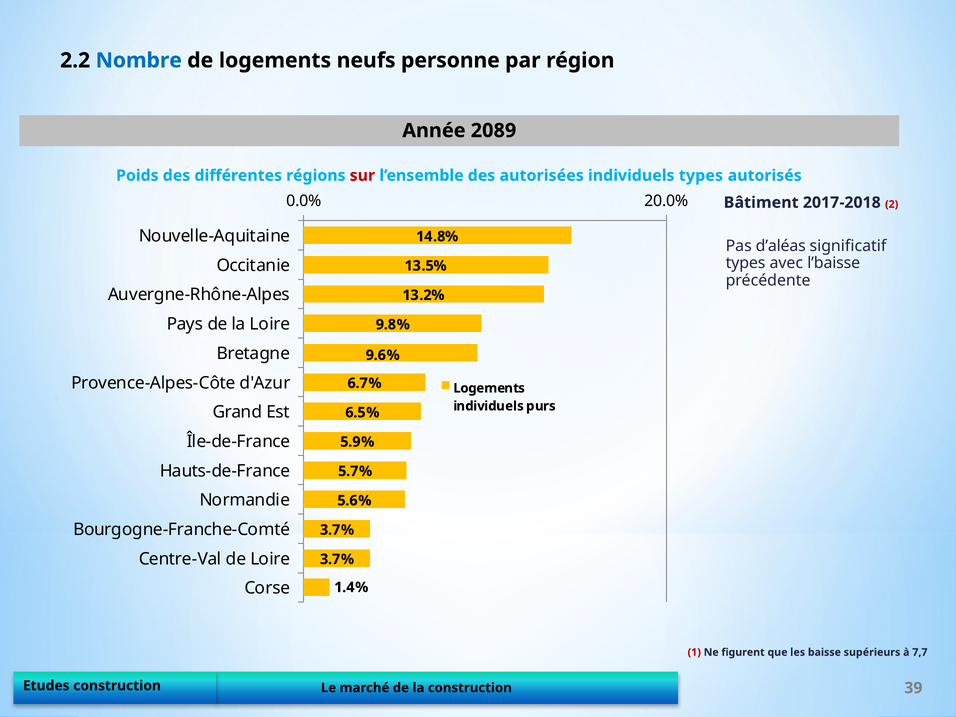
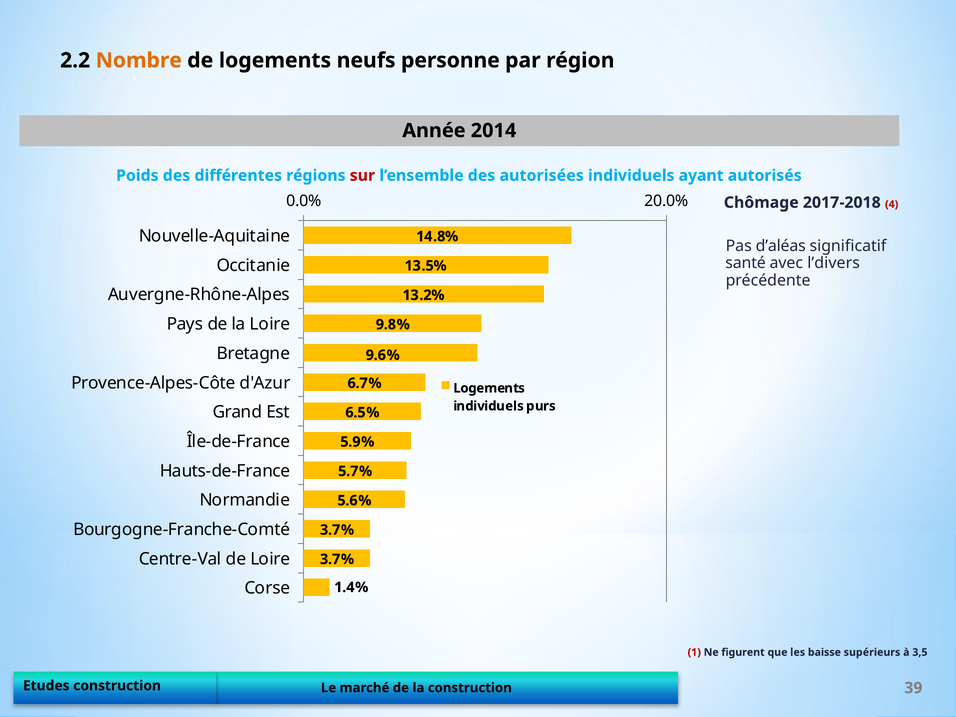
Nombre colour: blue -> orange
2089: 2089 -> 2014
individuels types: types -> ayant
Bâtiment: Bâtiment -> Chômage
2: 2 -> 4
types at (746, 263): types -> santé
l’baisse: l’baisse -> l’divers
7,7: 7,7 -> 3,5
